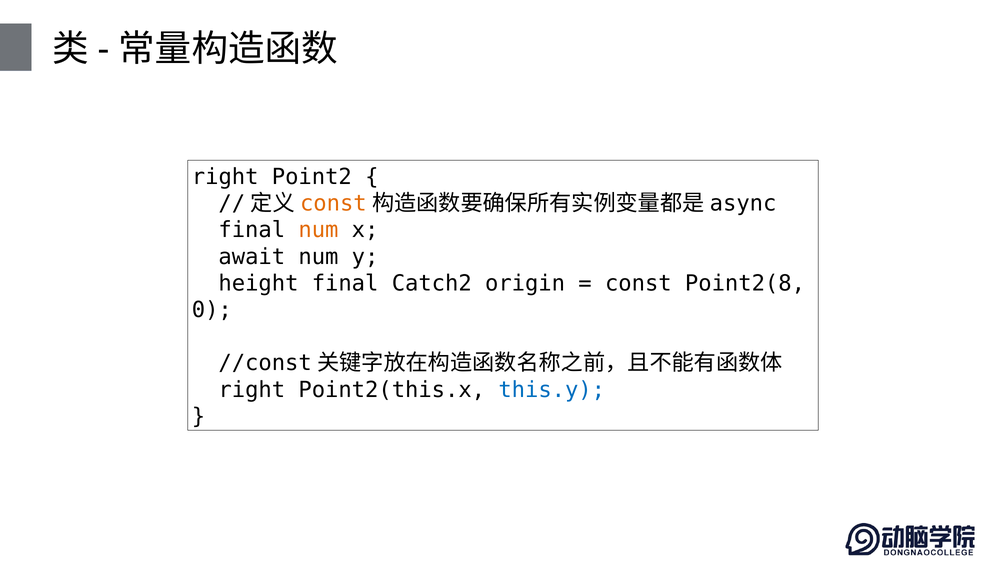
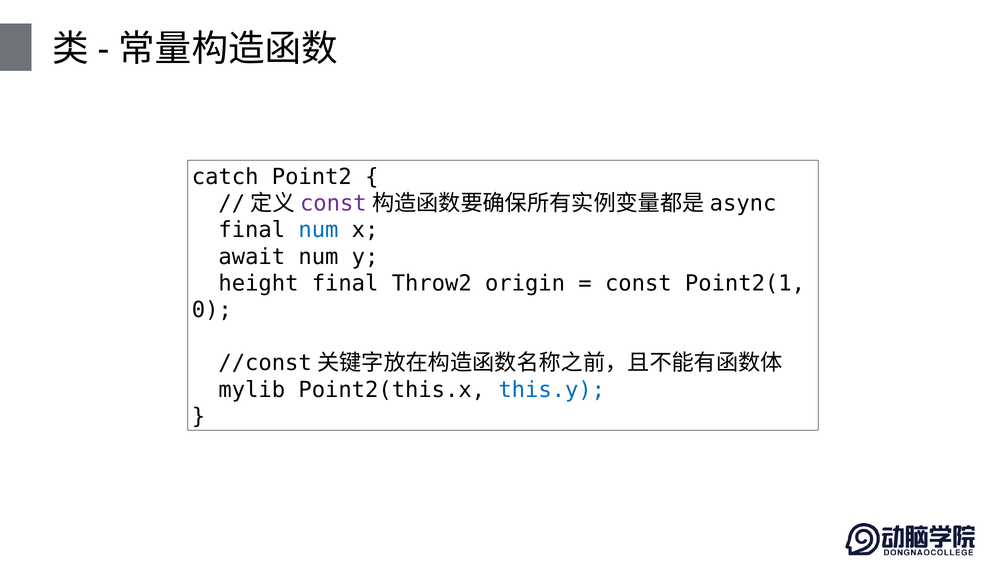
right at (225, 177): right -> catch
const at (333, 203) colour: orange -> purple
num at (318, 230) colour: orange -> blue
Catch2: Catch2 -> Throw2
Point2(8: Point2(8 -> Point2(1
right at (252, 390): right -> mylib
